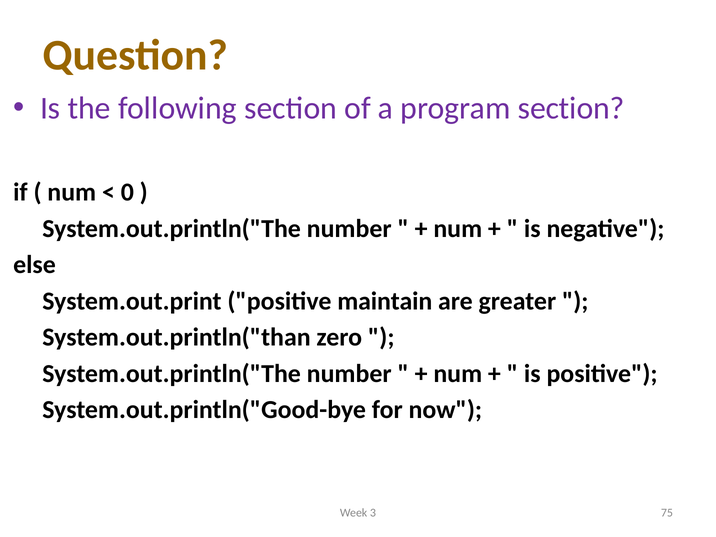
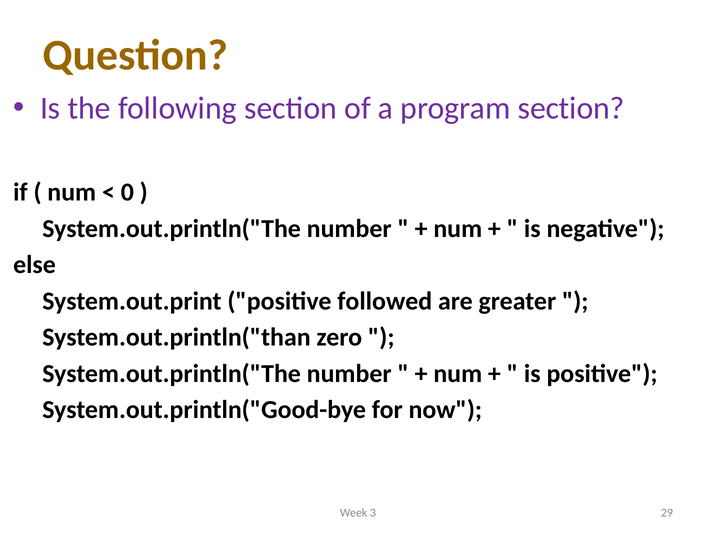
maintain: maintain -> followed
75: 75 -> 29
